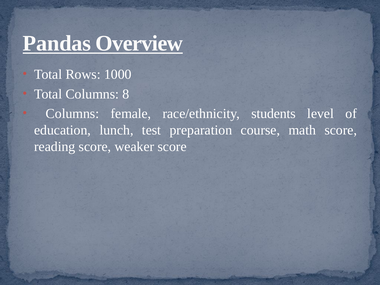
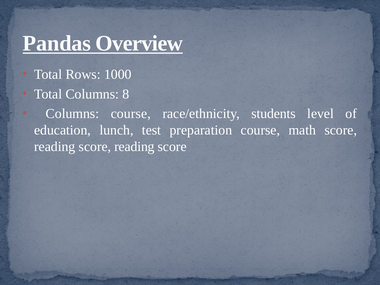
Columns female: female -> course
reading score weaker: weaker -> reading
